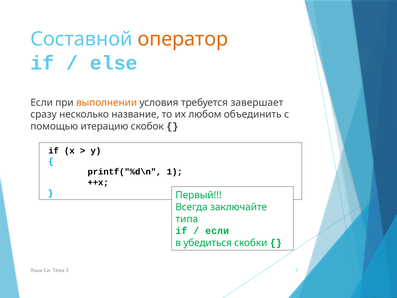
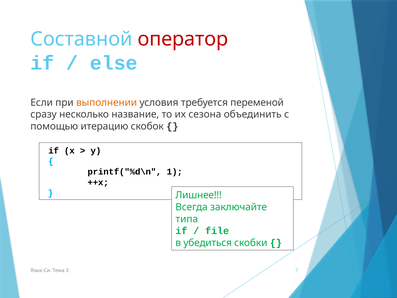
оператор colour: orange -> red
завершает: завершает -> переменой
любом: любом -> сезона
Первый: Первый -> Лишнее
если at (217, 231): если -> file
